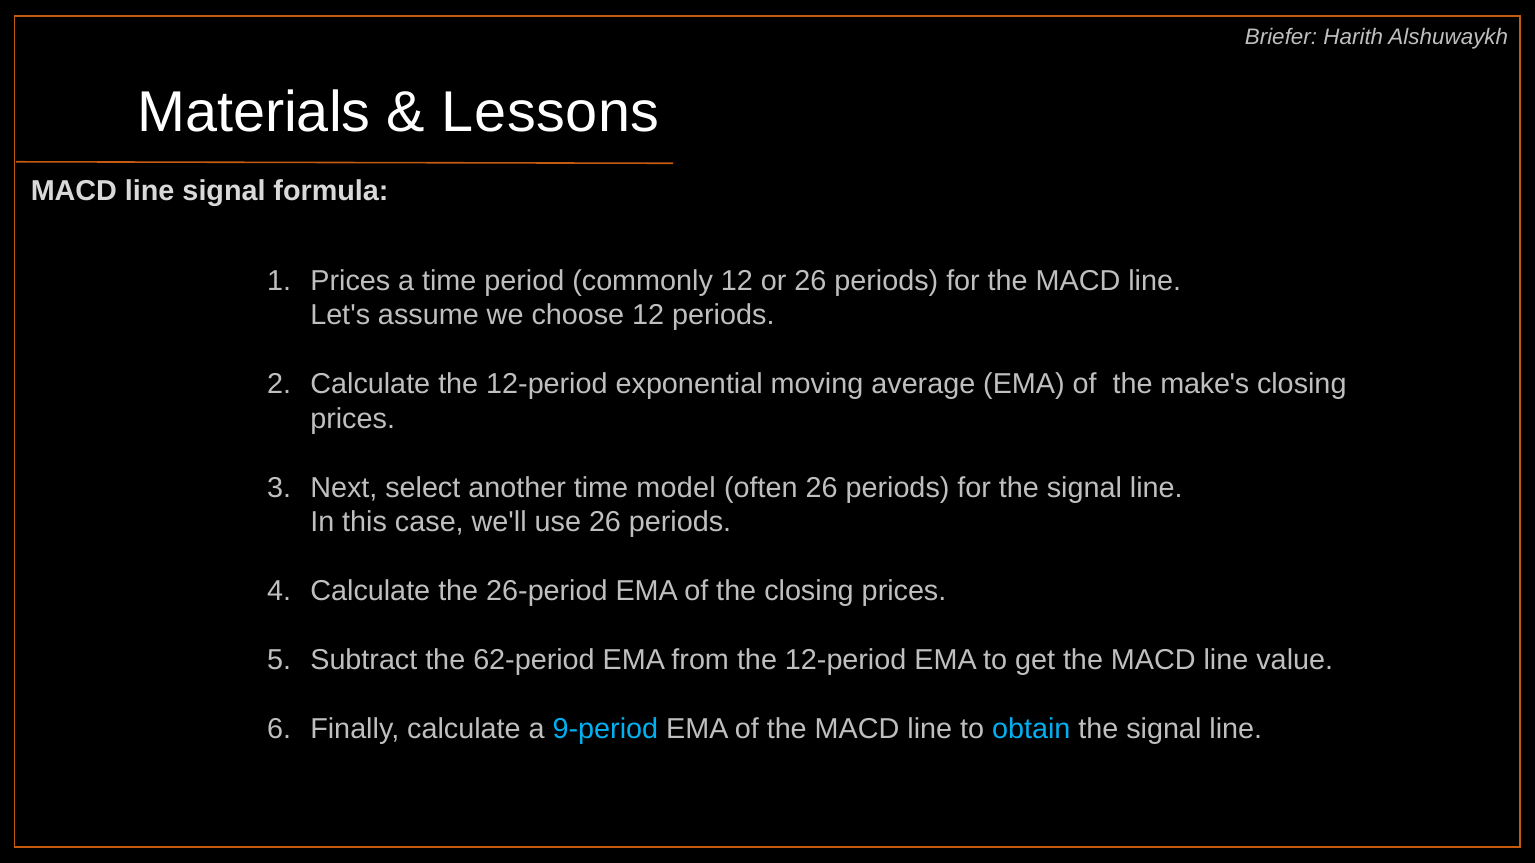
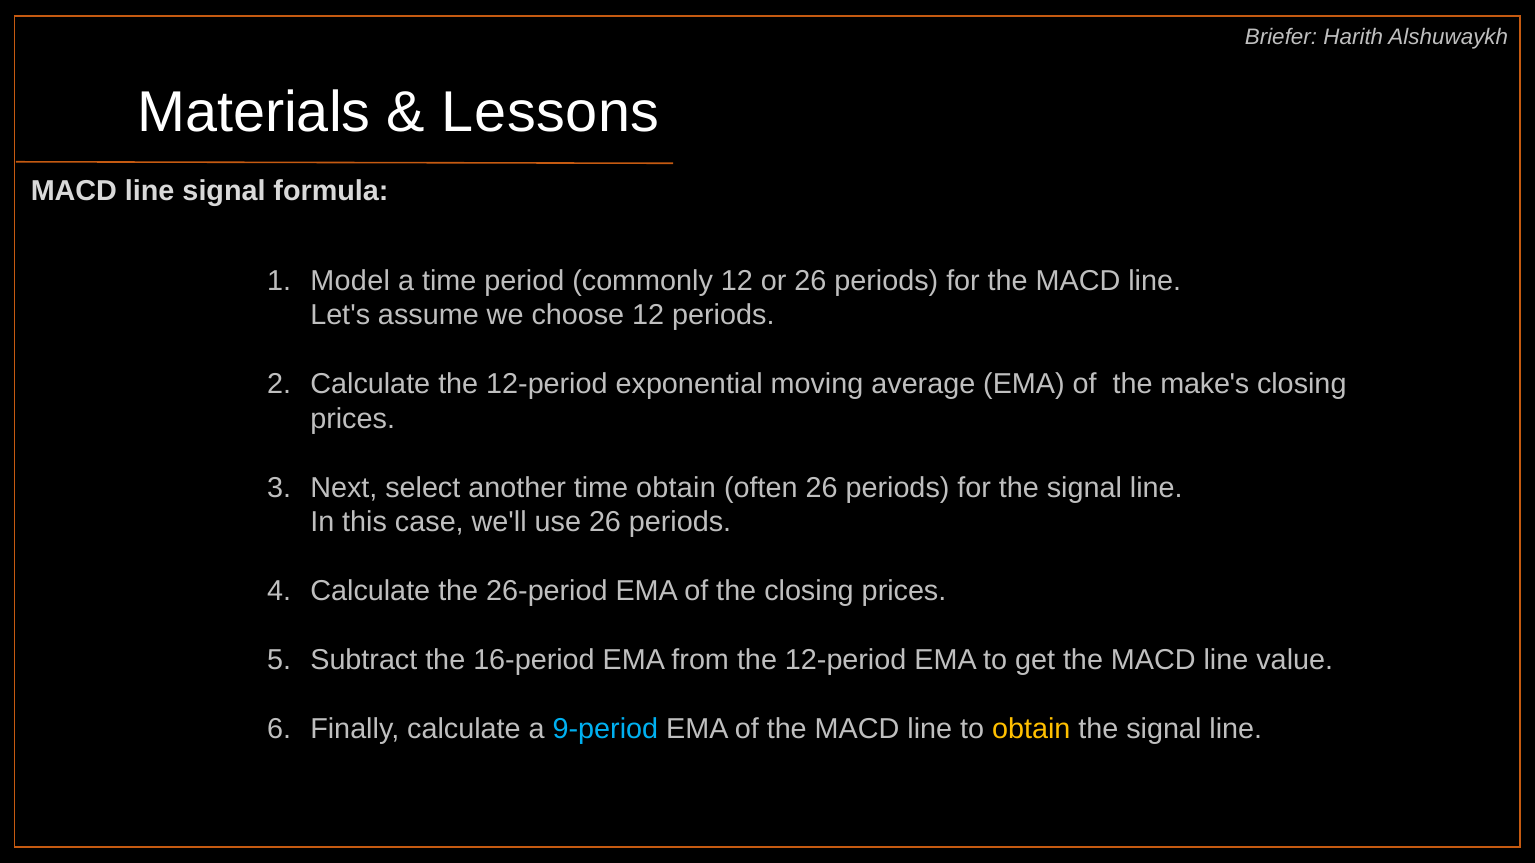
Prices at (350, 281): Prices -> Model
time model: model -> obtain
62-period: 62-period -> 16-period
obtain at (1031, 730) colour: light blue -> yellow
